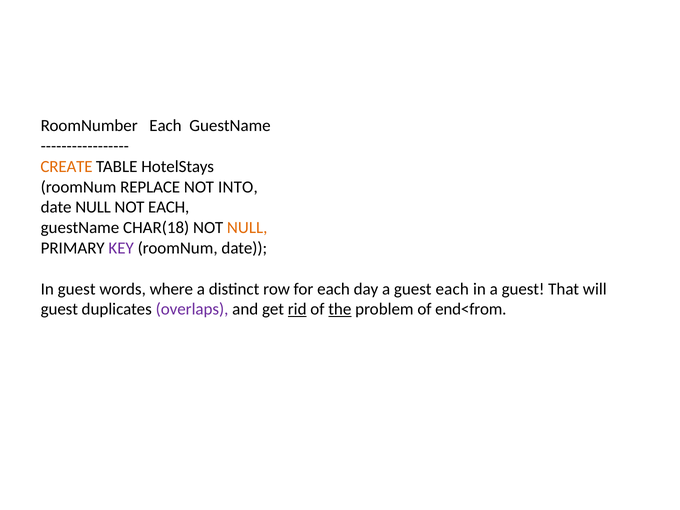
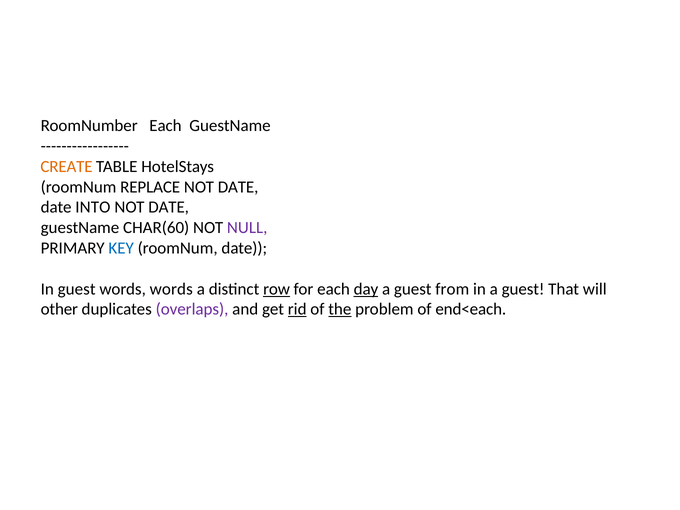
INTO at (238, 187): INTO -> DATE
date NULL: NULL -> INTO
EACH at (169, 207): EACH -> DATE
CHAR(18: CHAR(18 -> CHAR(60
NULL at (247, 228) colour: orange -> purple
KEY colour: purple -> blue
words where: where -> words
row underline: none -> present
day underline: none -> present
guest each: each -> from
guest at (59, 309): guest -> other
end<from: end<from -> end<each
